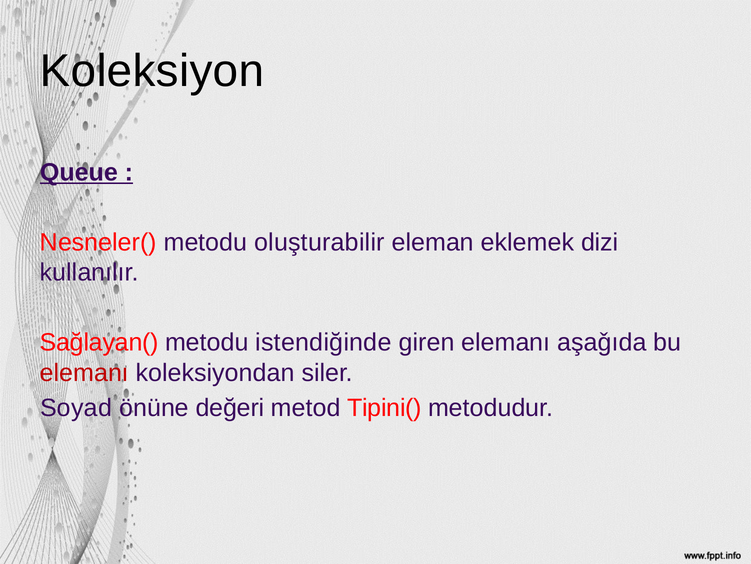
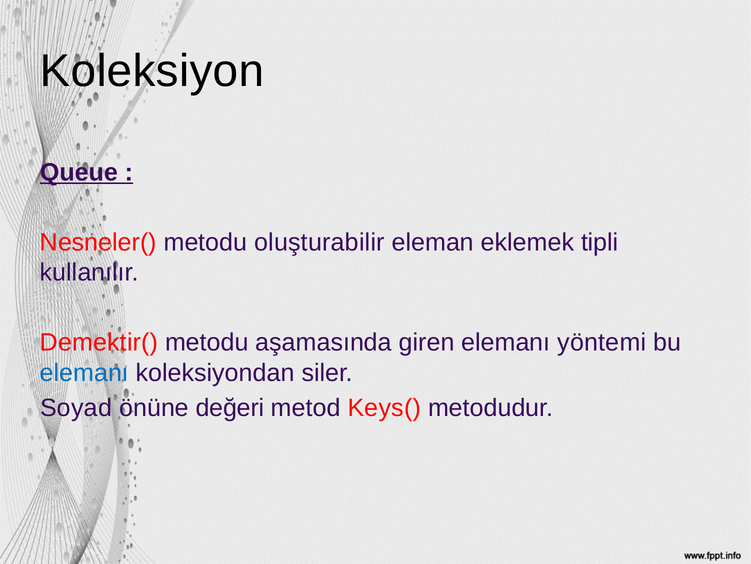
dizi: dizi -> tipli
Sağlayan(: Sağlayan( -> Demektir(
istendiğinde: istendiğinde -> aşamasında
aşaǧıda: aşaǧıda -> yöntemi
elemanı at (84, 372) colour: red -> blue
Tipini(: Tipini( -> Keys(
